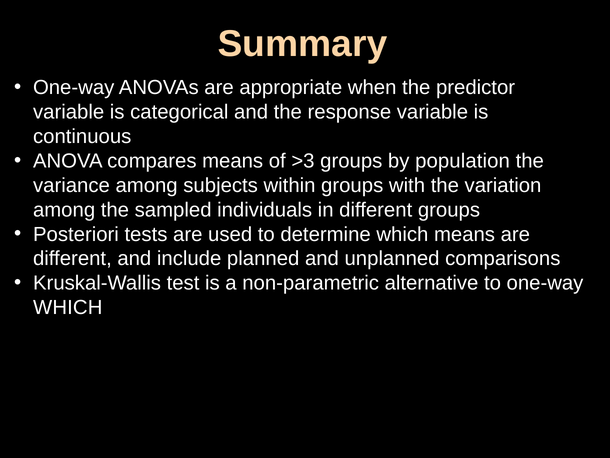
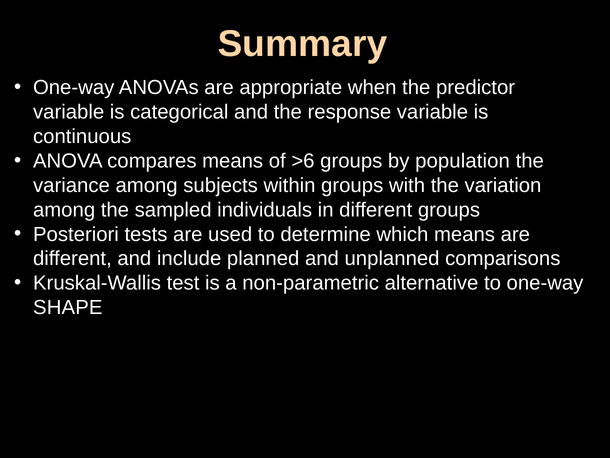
>3: >3 -> >6
WHICH at (68, 307): WHICH -> SHAPE
